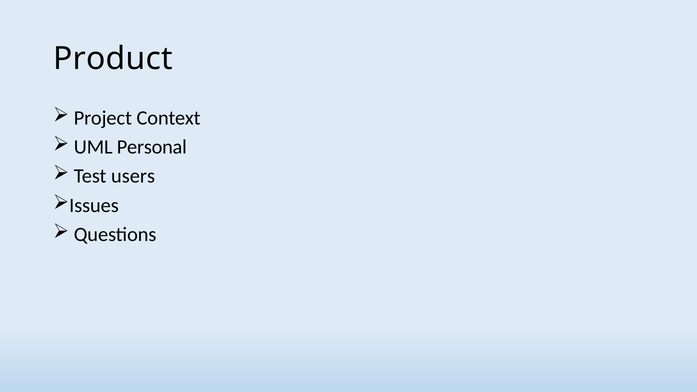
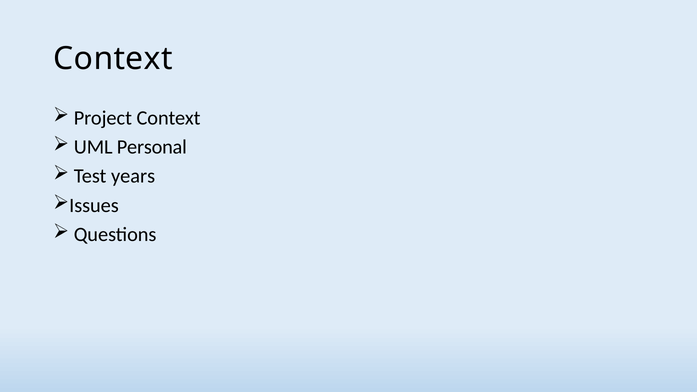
Product at (113, 59): Product -> Context
users: users -> years
